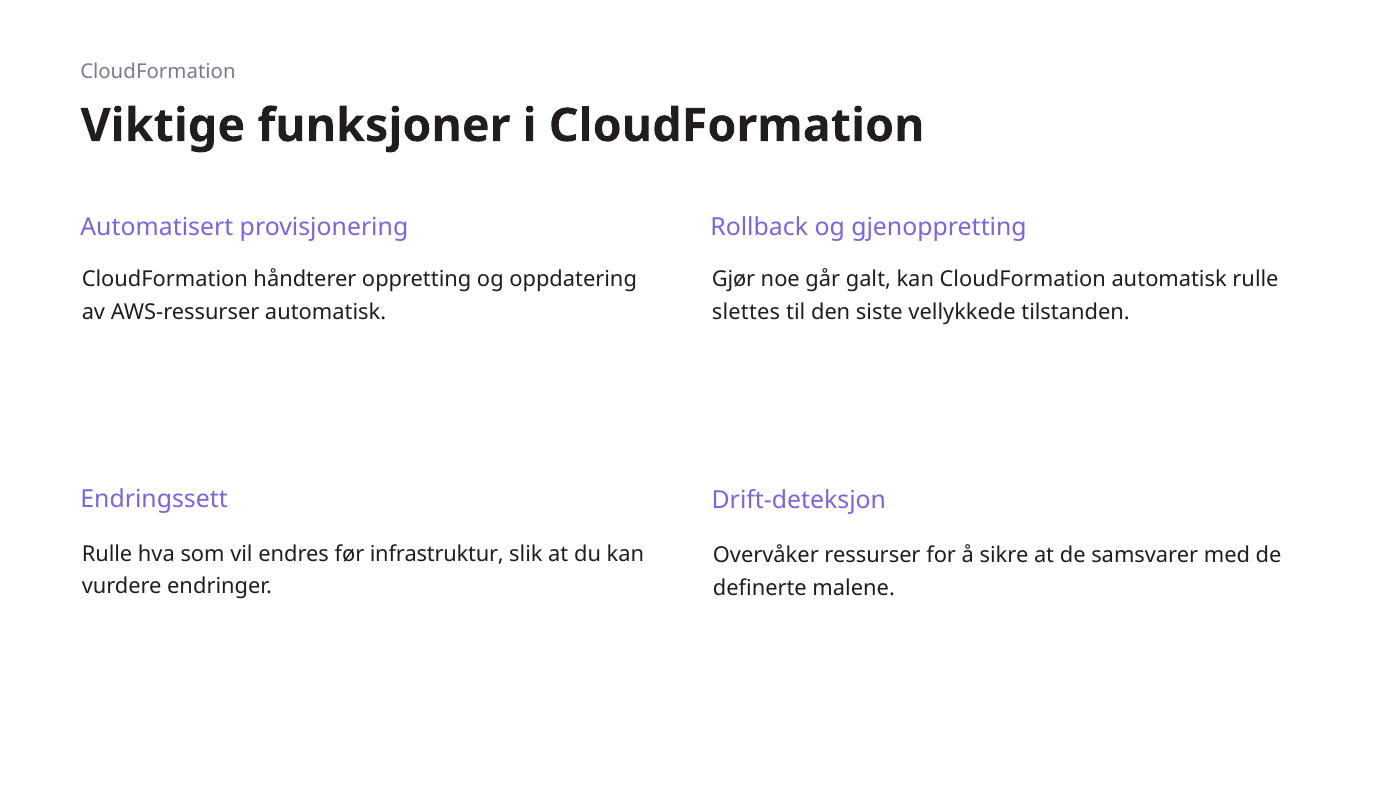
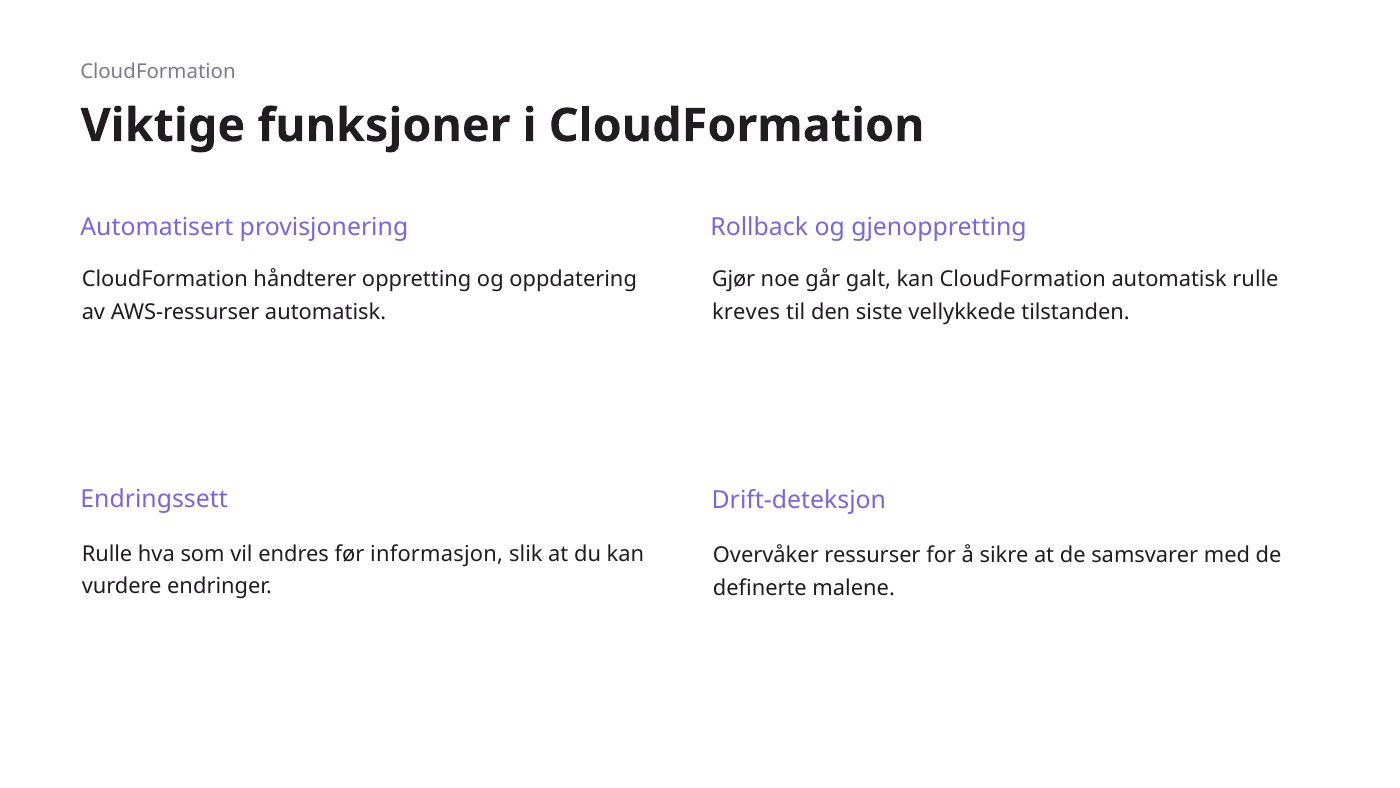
slettes: slettes -> kreves
infrastruktur: infrastruktur -> informasjon
